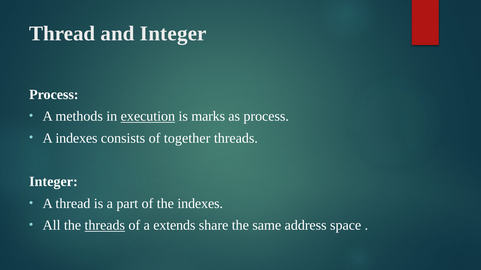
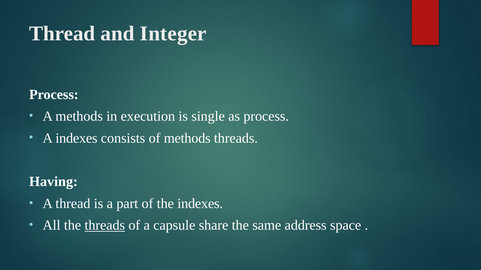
execution underline: present -> none
marks: marks -> single
of together: together -> methods
Integer at (53, 182): Integer -> Having
extends: extends -> capsule
